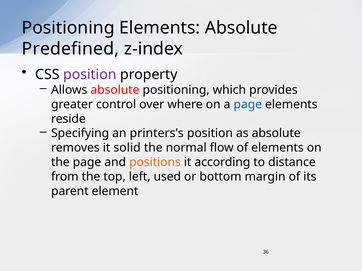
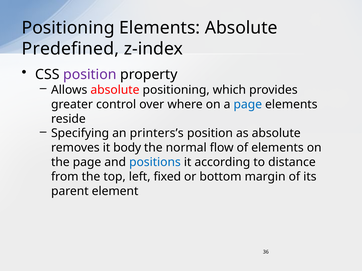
solid: solid -> body
positions colour: orange -> blue
used: used -> fixed
